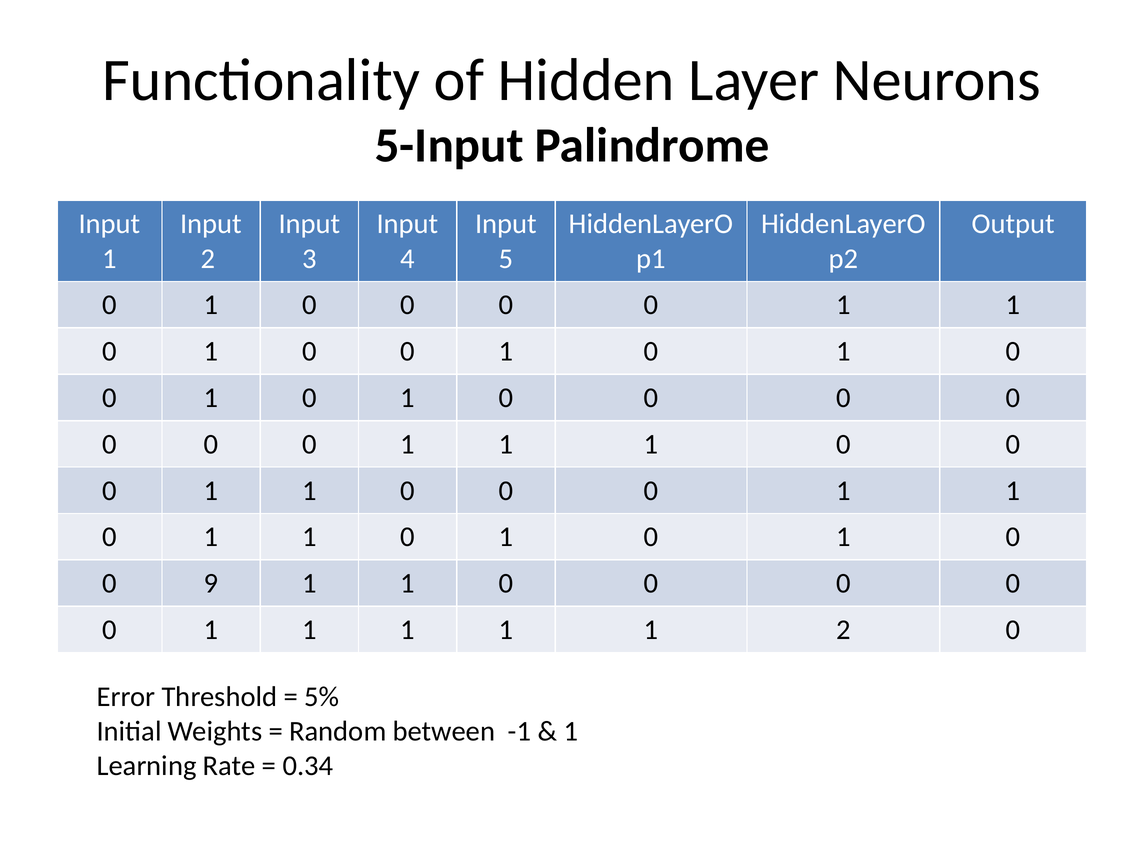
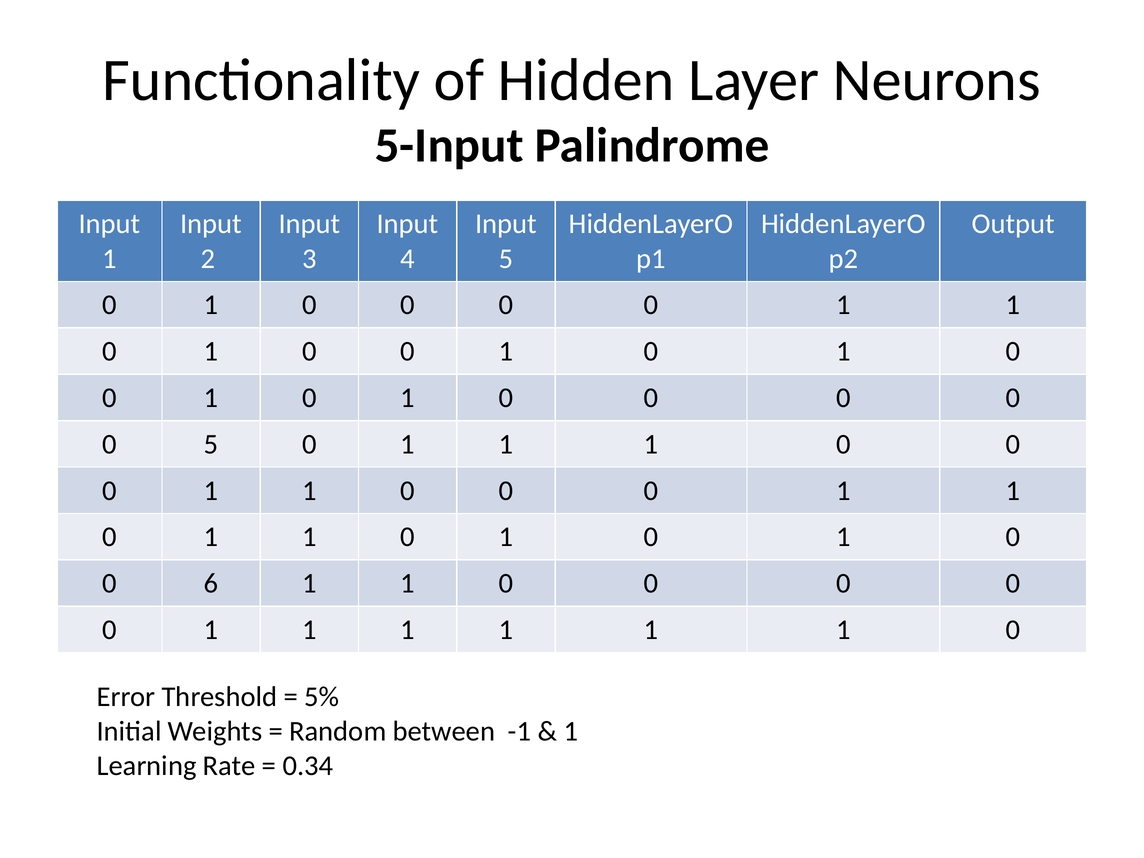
0 at (211, 444): 0 -> 5
9: 9 -> 6
2 at (843, 630): 2 -> 1
